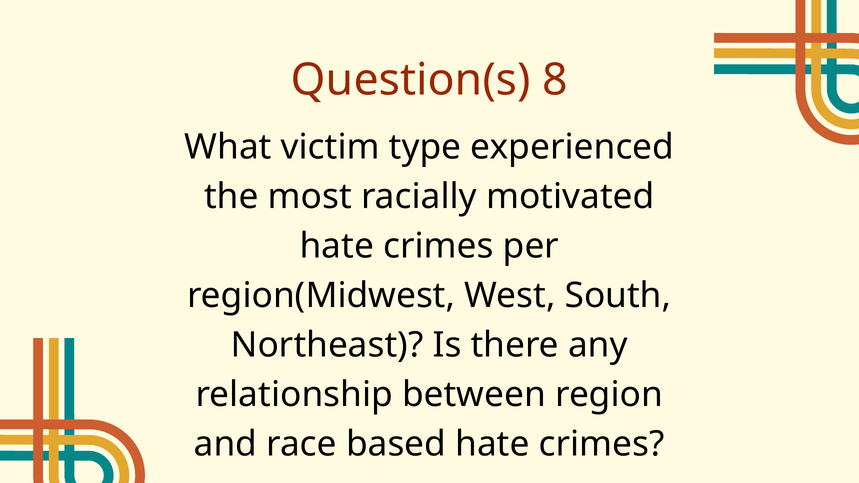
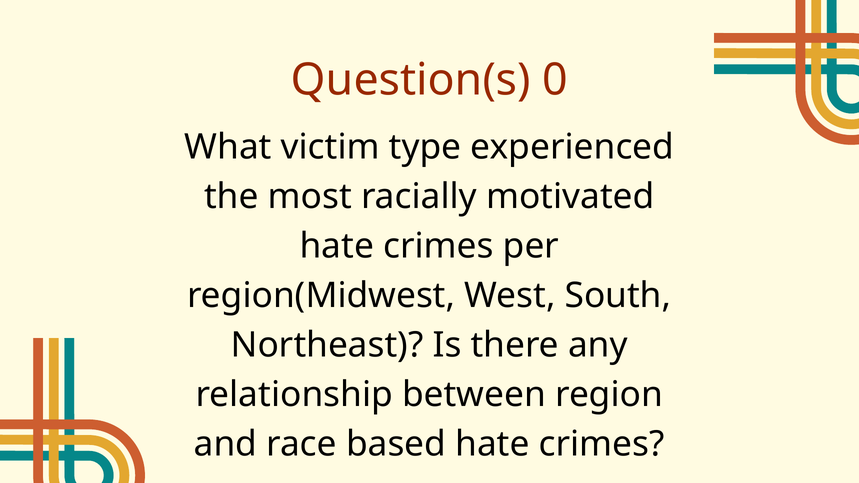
8: 8 -> 0
